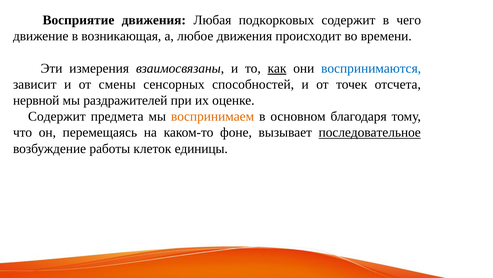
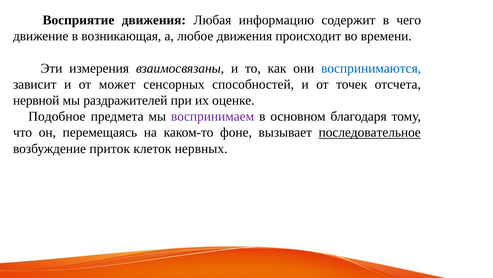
подкорковых: подкорковых -> информацию
как underline: present -> none
смены: смены -> может
Содержит at (57, 116): Содержит -> Подобное
воспринимаем colour: orange -> purple
работы: работы -> приток
единицы: единицы -> нервных
